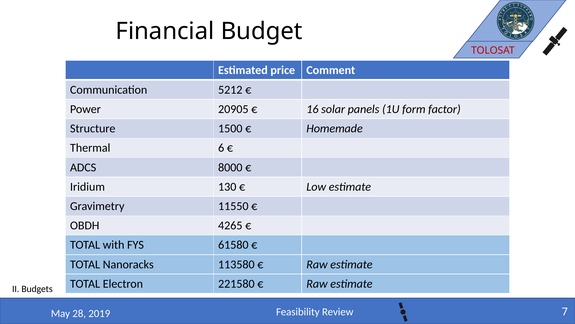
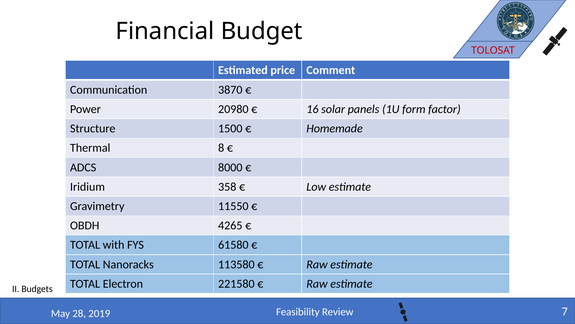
5212: 5212 -> 3870
20905: 20905 -> 20980
6: 6 -> 8
130: 130 -> 358
